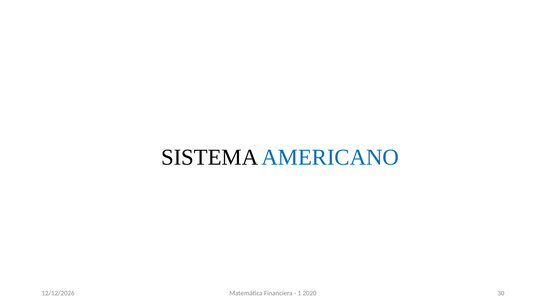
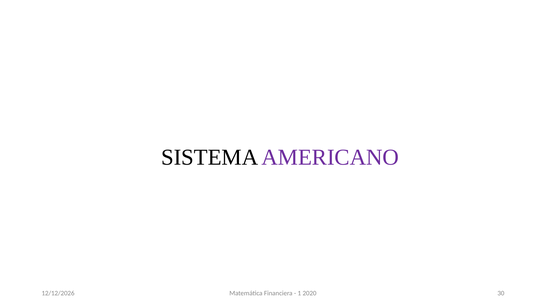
AMERICANO colour: blue -> purple
